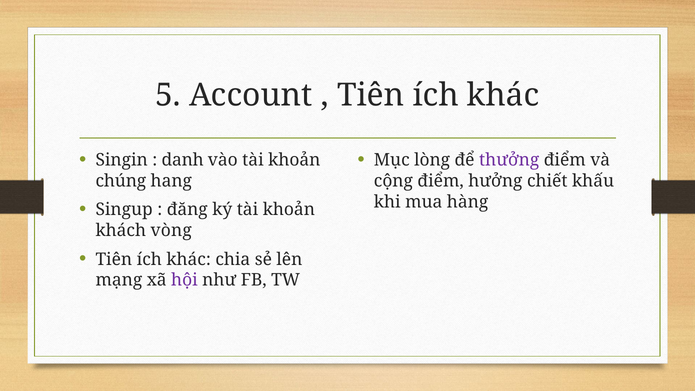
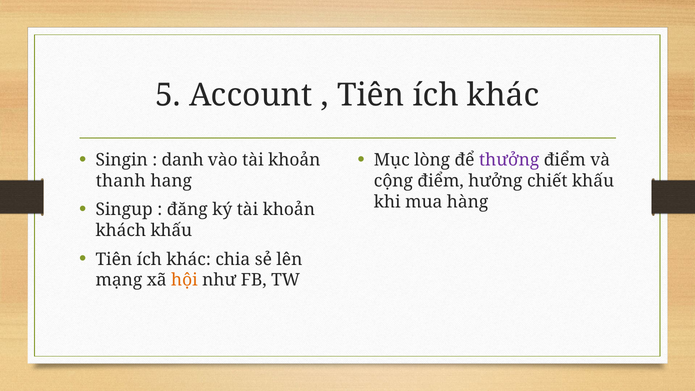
chúng: chúng -> thanh
khách vòng: vòng -> khấu
hội colour: purple -> orange
